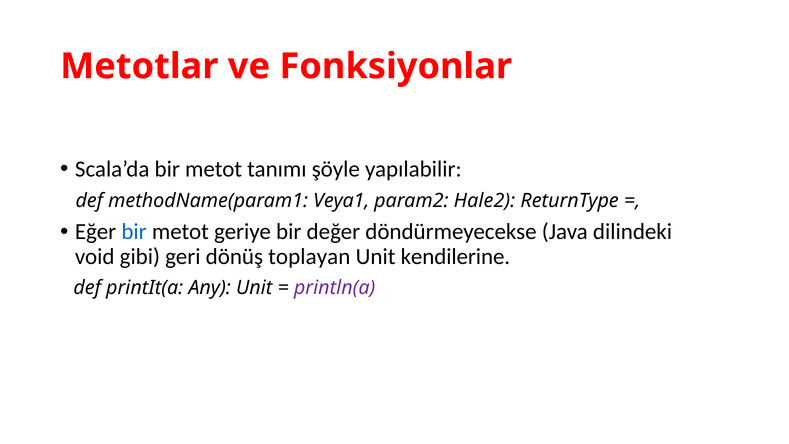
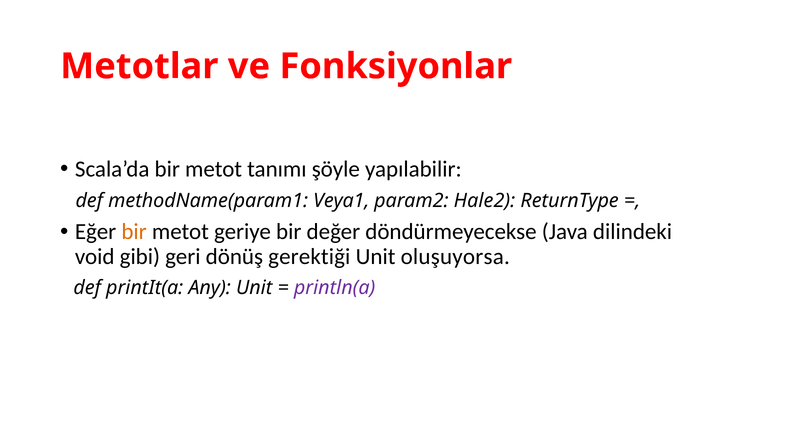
bir at (134, 232) colour: blue -> orange
toplayan: toplayan -> gerektiği
kendilerine: kendilerine -> oluşuyorsa
